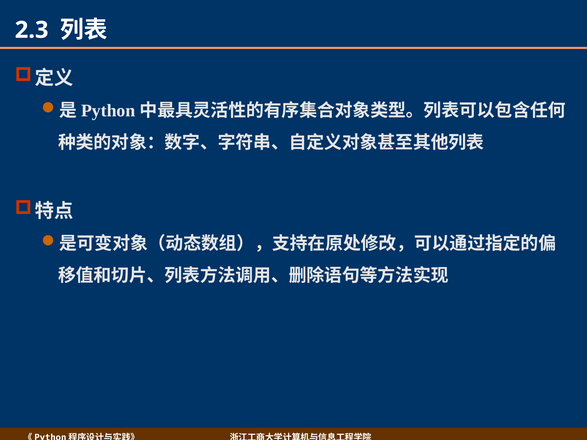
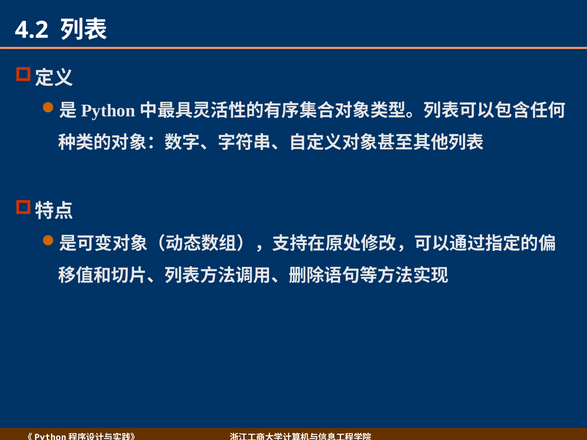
2.3: 2.3 -> 4.2
